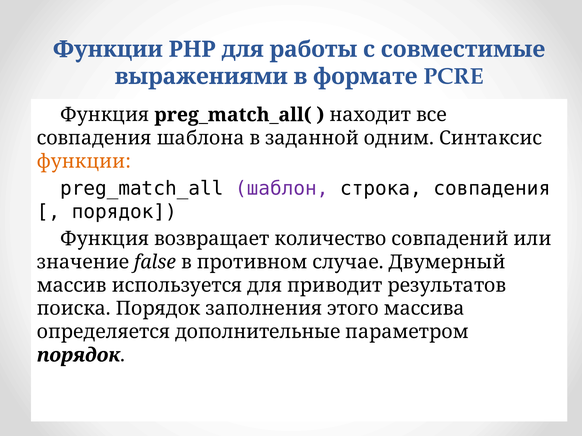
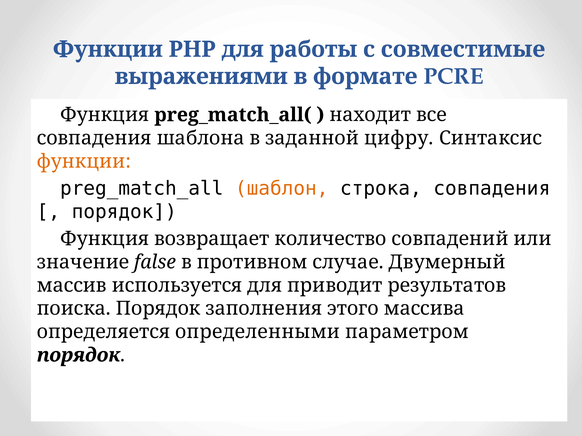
одним: одним -> цифру
шаблон colour: purple -> orange
дополнительные: дополнительные -> определенными
